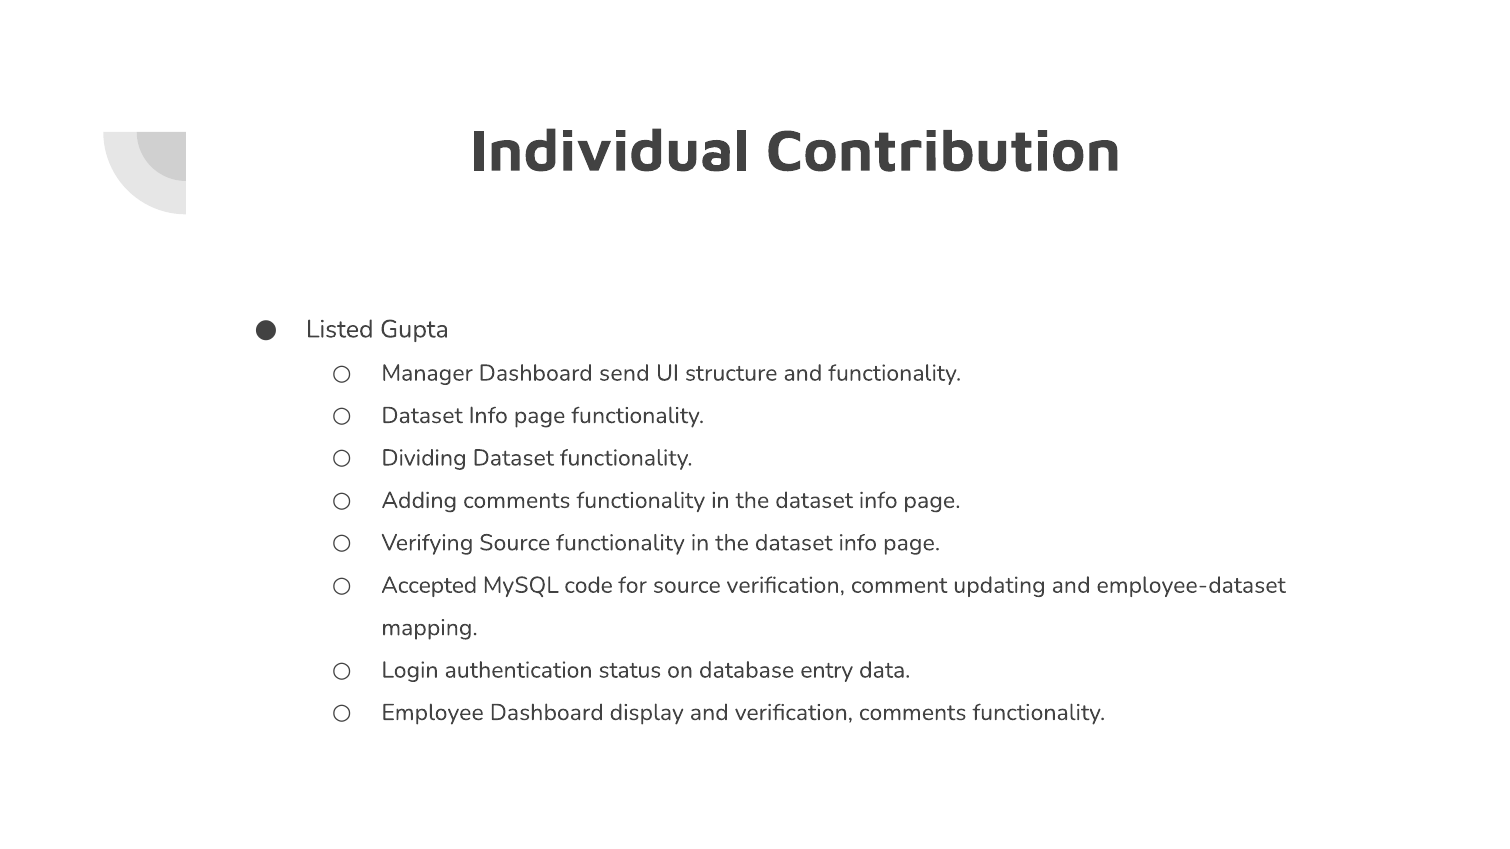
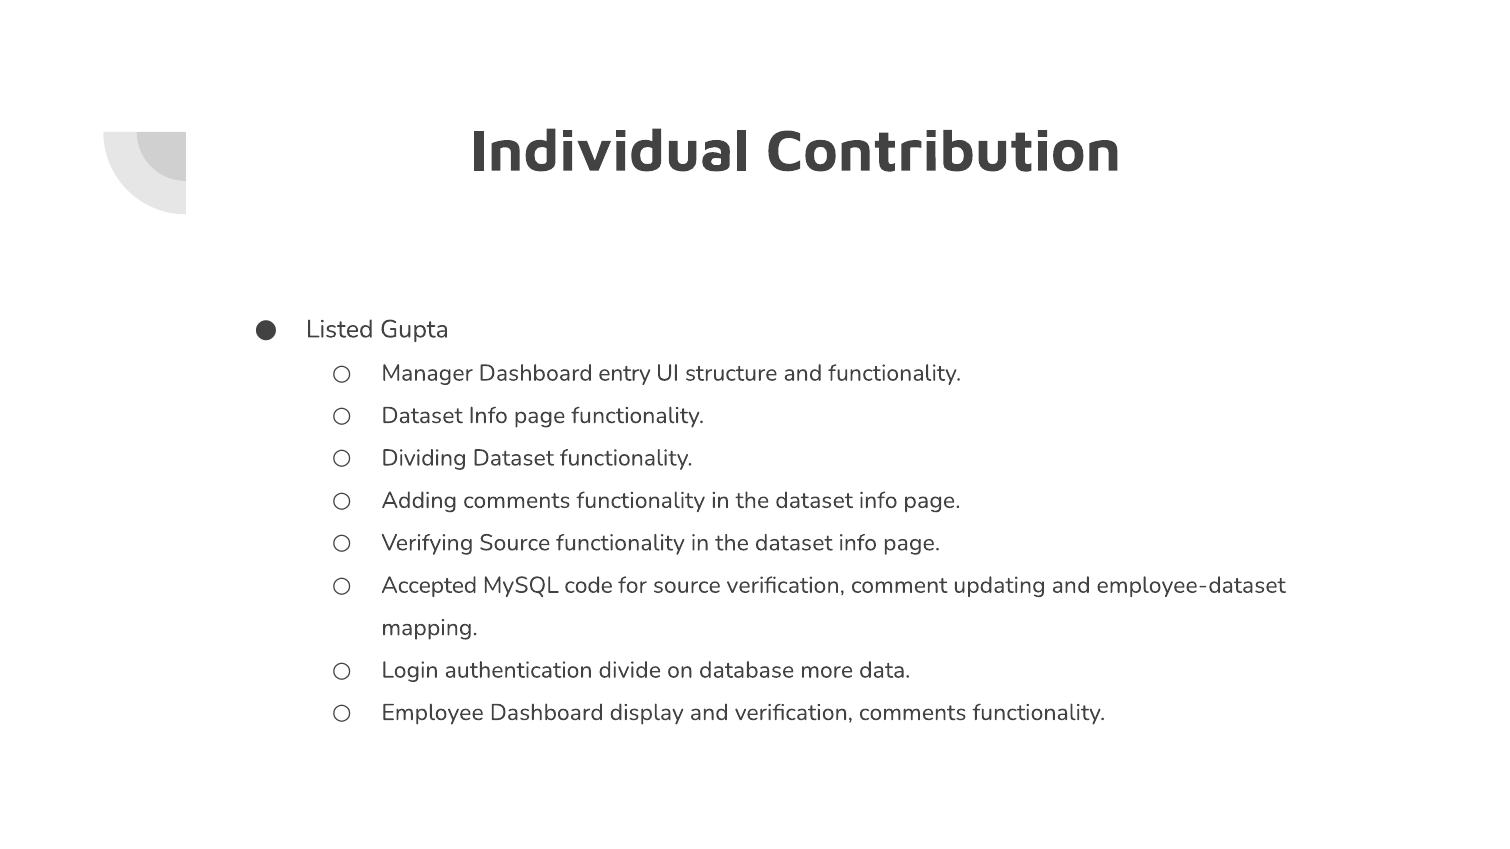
send: send -> entry
status: status -> divide
entry: entry -> more
